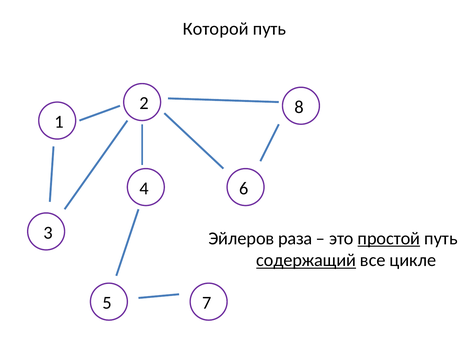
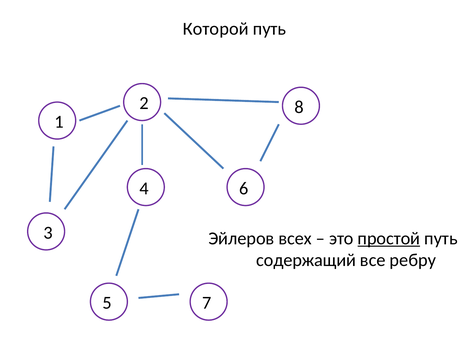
раза: раза -> всех
содержащий underline: present -> none
цикле: цикле -> ребру
